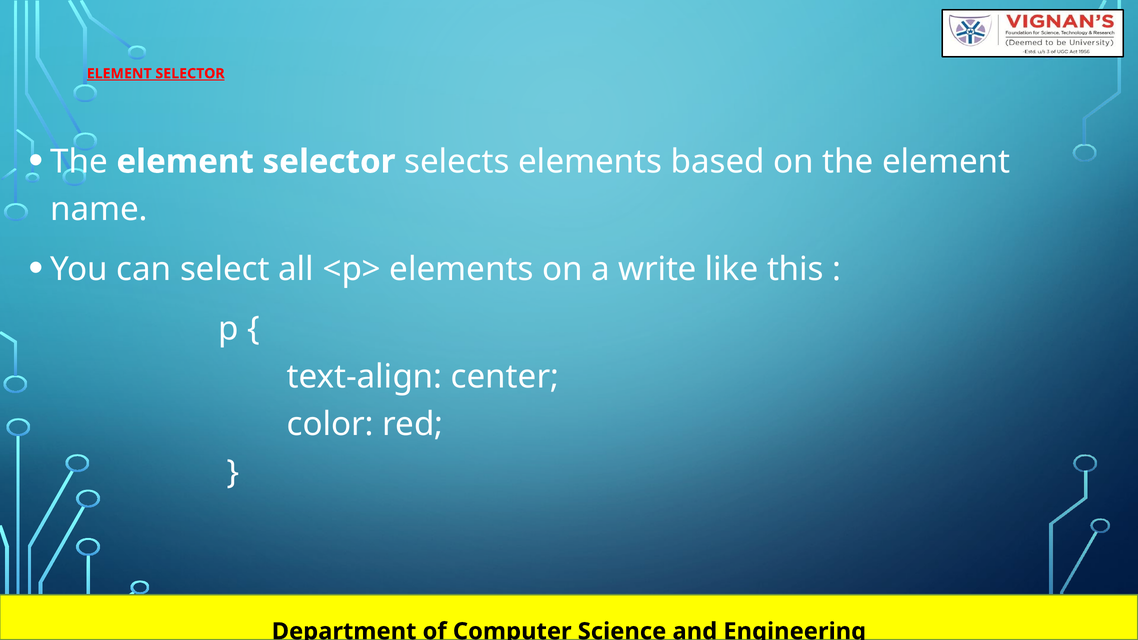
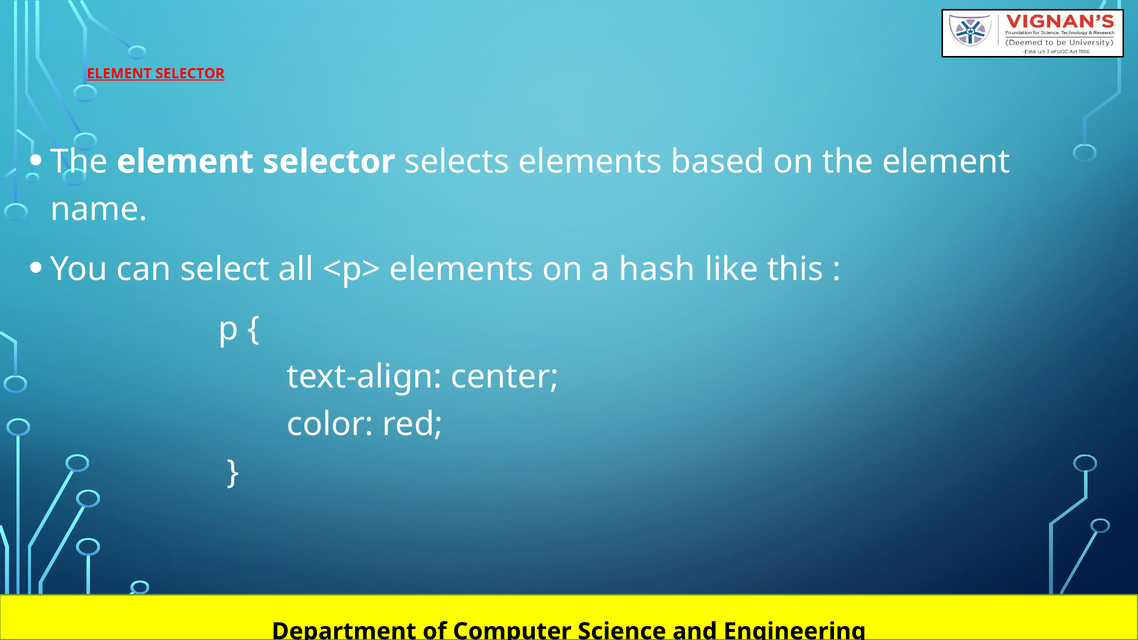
write: write -> hash
